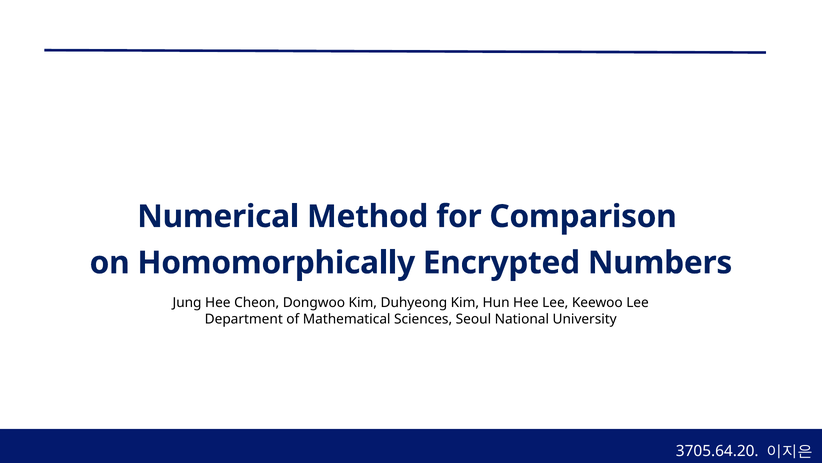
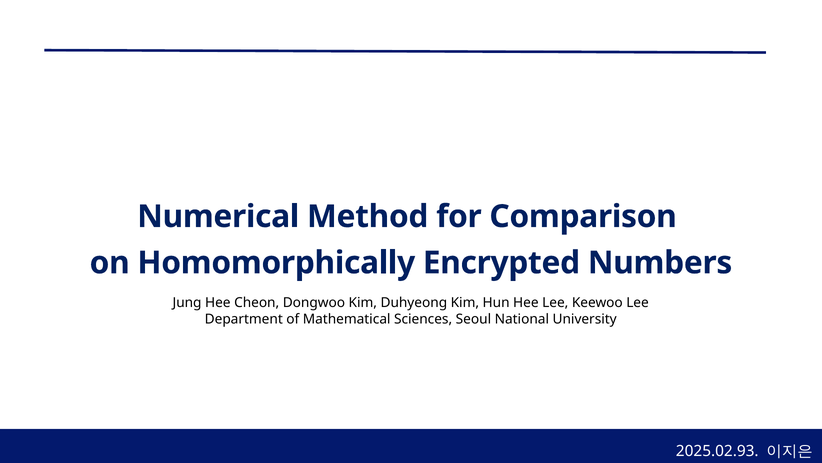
3705.64.20: 3705.64.20 -> 2025.02.93
